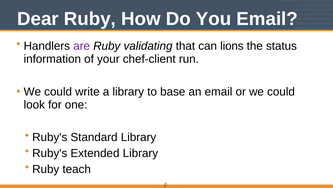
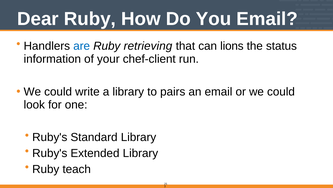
are colour: purple -> blue
validating: validating -> retrieving
base: base -> pairs
